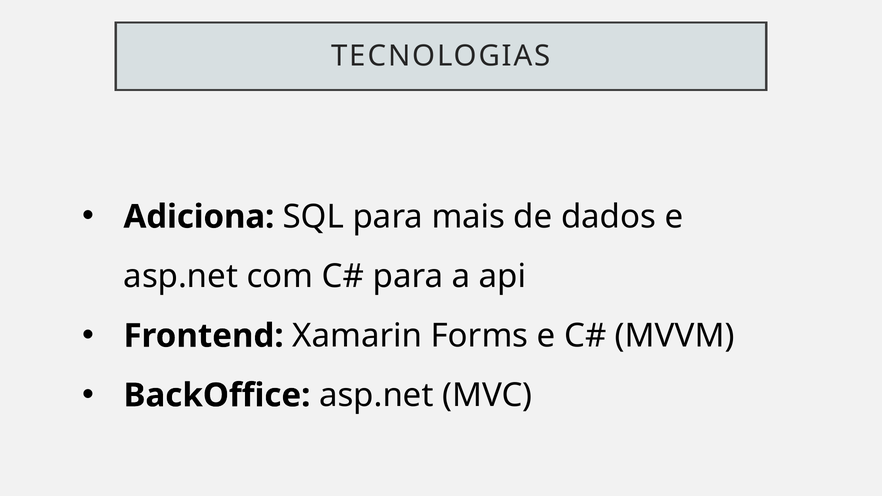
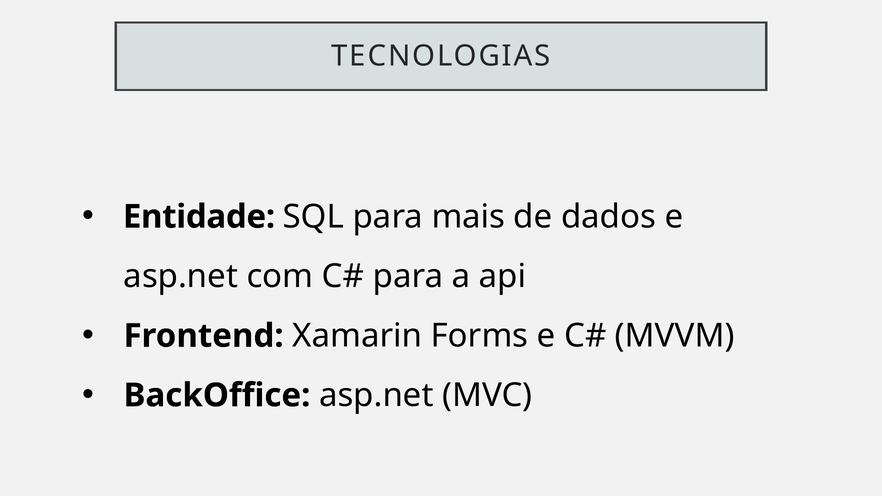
Adiciona: Adiciona -> Entidade
